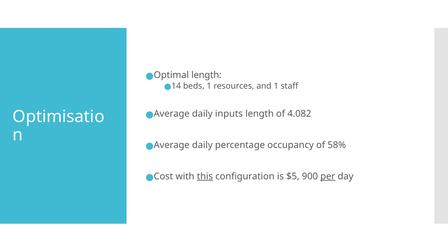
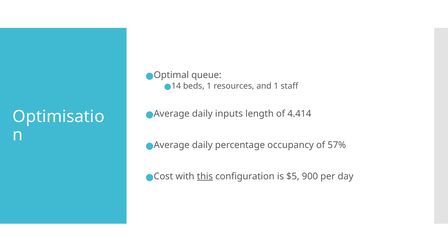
length at (206, 75): length -> queue
4.082: 4.082 -> 4.414
58%: 58% -> 57%
per underline: present -> none
